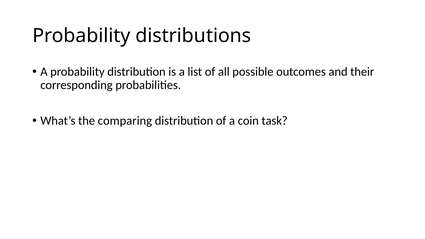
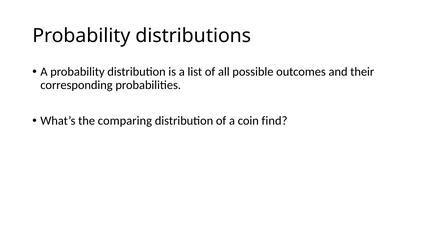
task: task -> find
